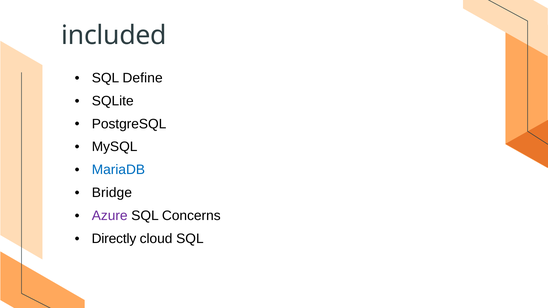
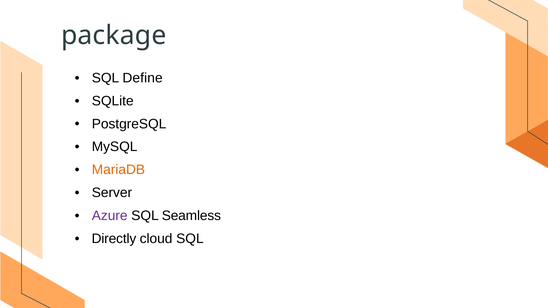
included: included -> package
MariaDB colour: blue -> orange
Bridge: Bridge -> Server
Concerns: Concerns -> Seamless
